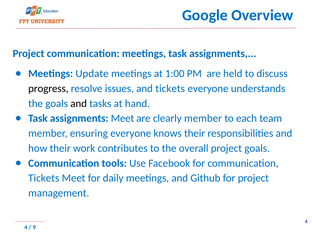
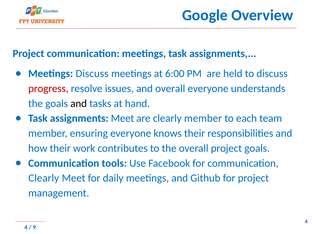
Meetings Update: Update -> Discuss
1:00: 1:00 -> 6:00
progress colour: black -> red
and tickets: tickets -> overall
Tickets at (44, 178): Tickets -> Clearly
